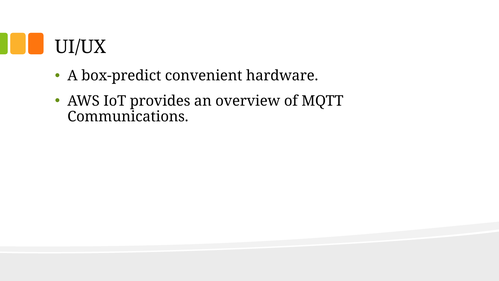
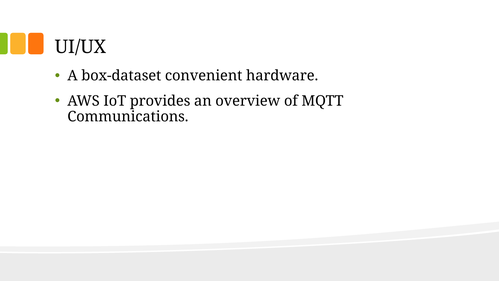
box-predict: box-predict -> box-dataset
